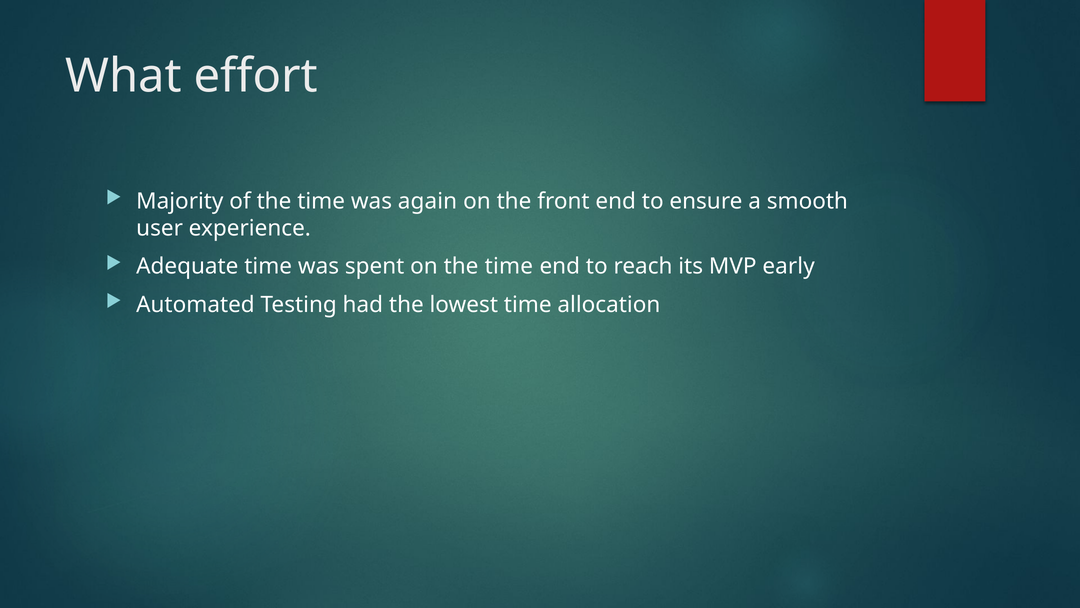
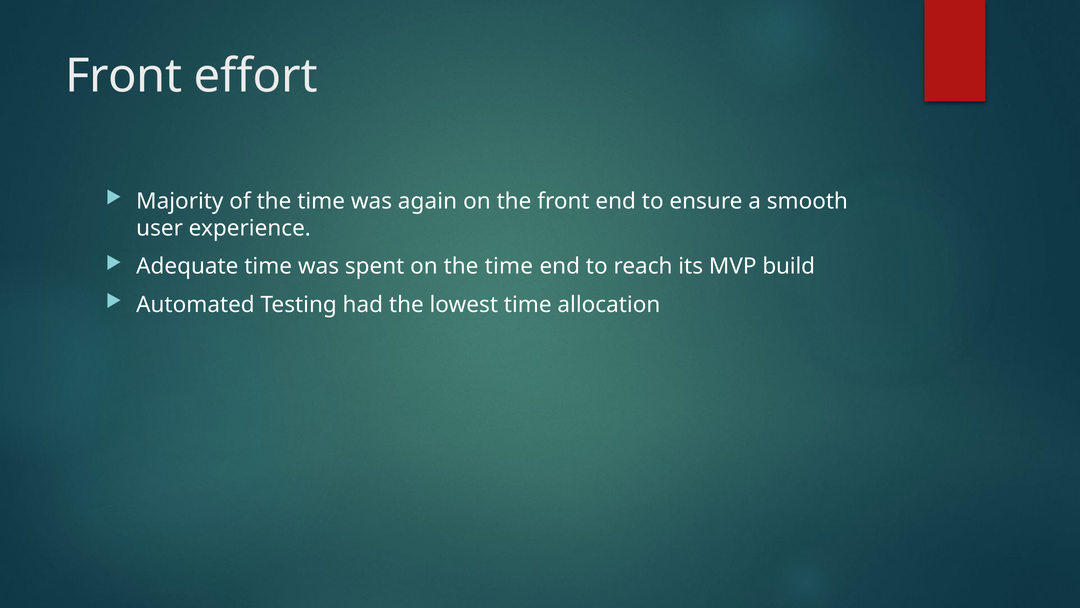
What at (123, 76): What -> Front
early: early -> build
